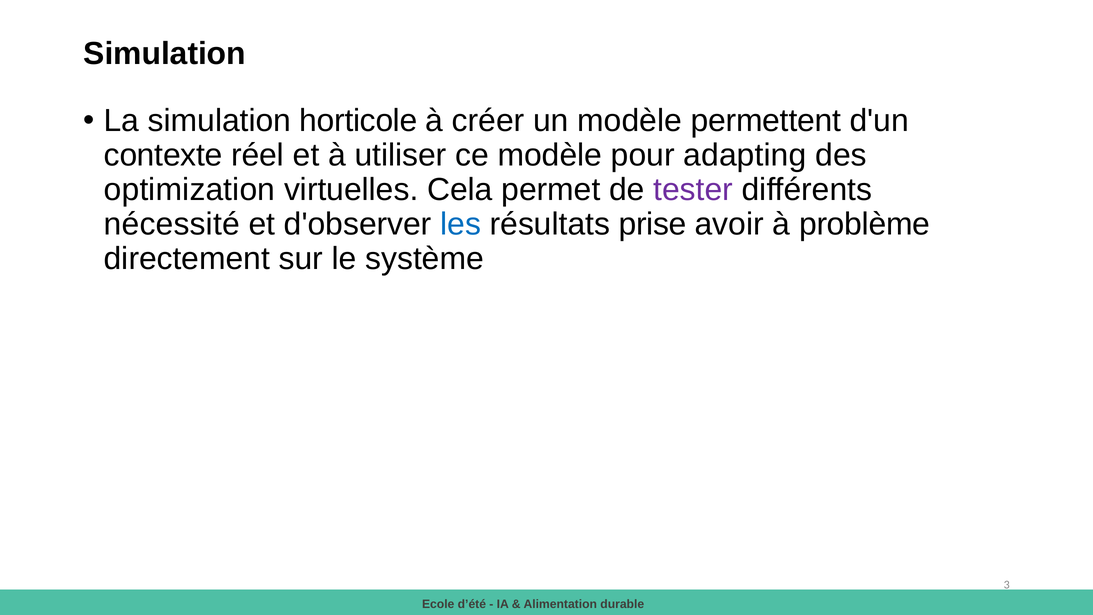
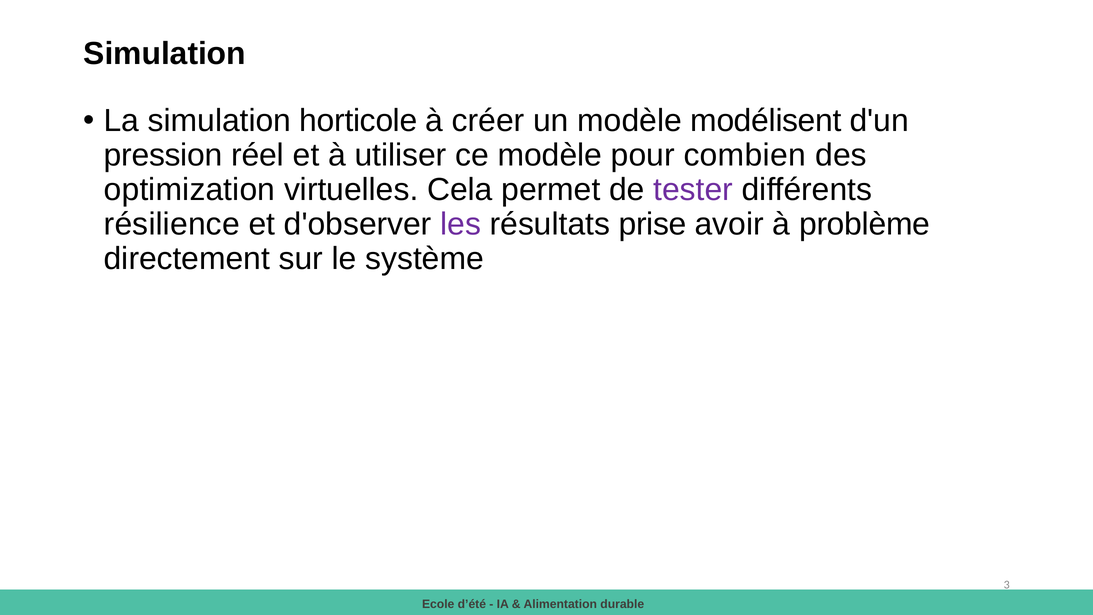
permettent: permettent -> modélisent
contexte: contexte -> pression
adapting: adapting -> combien
nécessité: nécessité -> résilience
les colour: blue -> purple
